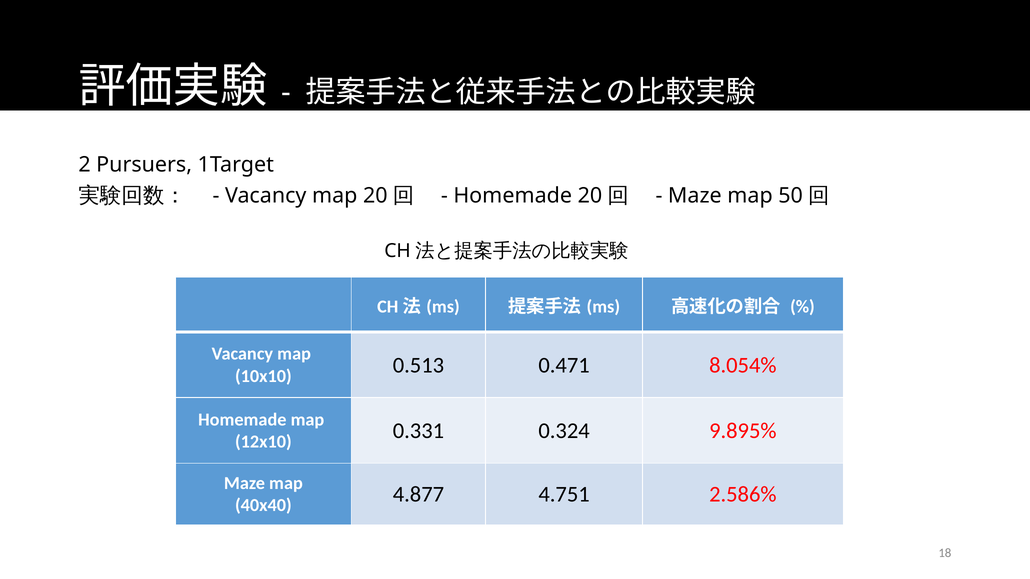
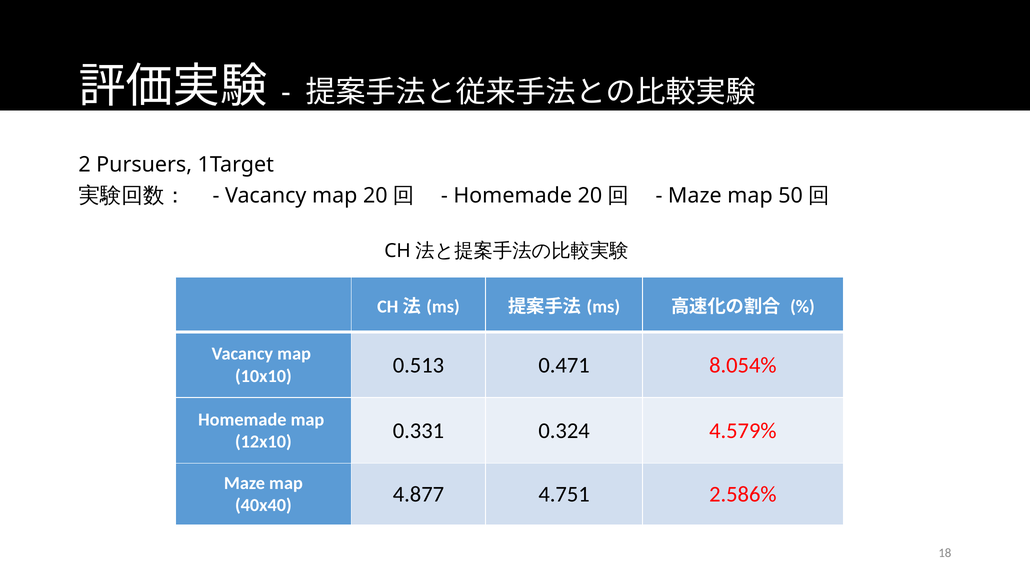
9.895%: 9.895% -> 4.579%
